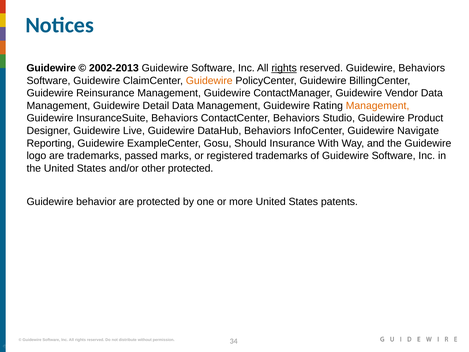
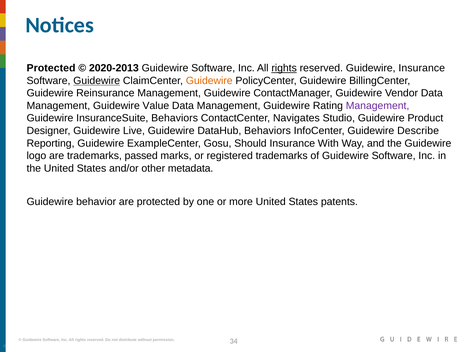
Guidewire at (51, 68): Guidewire -> Protected
2002-2013: 2002-2013 -> 2020-2013
Guidewire Behaviors: Behaviors -> Insurance
Guidewire at (97, 81) underline: none -> present
Detail: Detail -> Value
Management at (378, 106) colour: orange -> purple
ContactCenter Behaviors: Behaviors -> Navigates
Navigate: Navigate -> Describe
other protected: protected -> metadata
